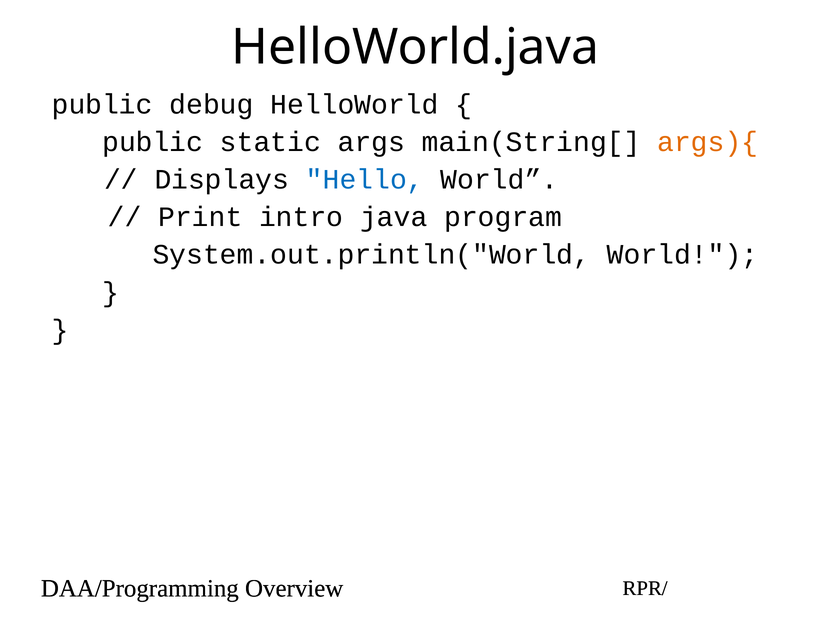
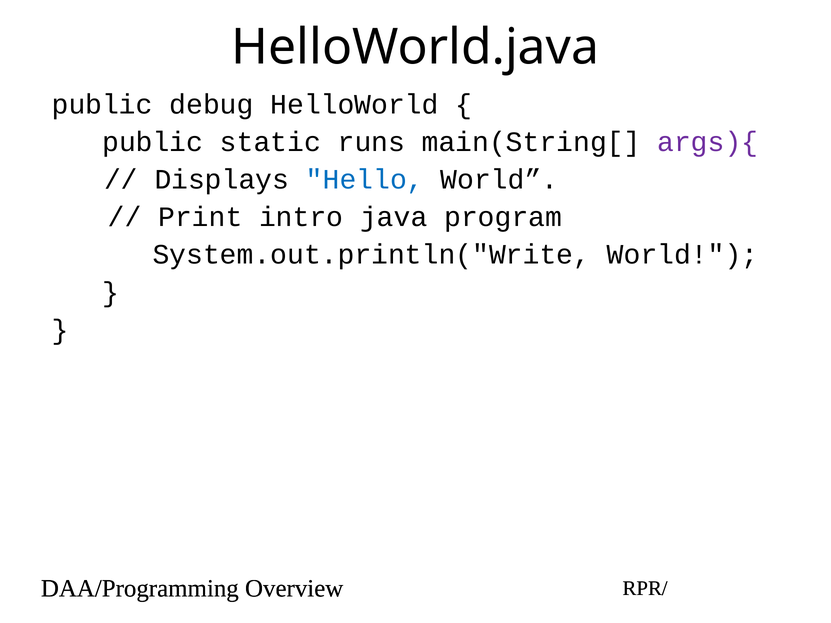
args: args -> runs
args){ colour: orange -> purple
System.out.println("World: System.out.println("World -> System.out.println("Write
